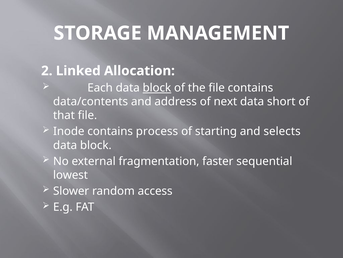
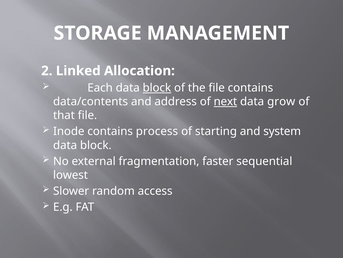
next underline: none -> present
short: short -> grow
selects: selects -> system
